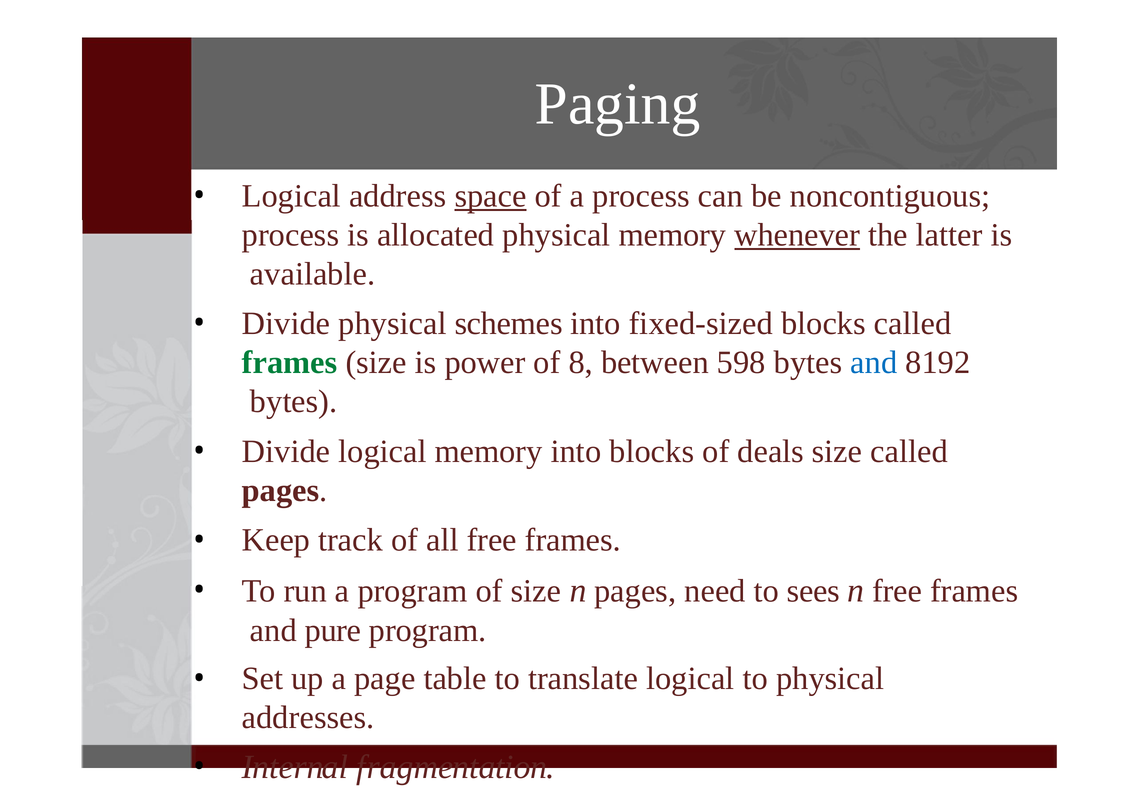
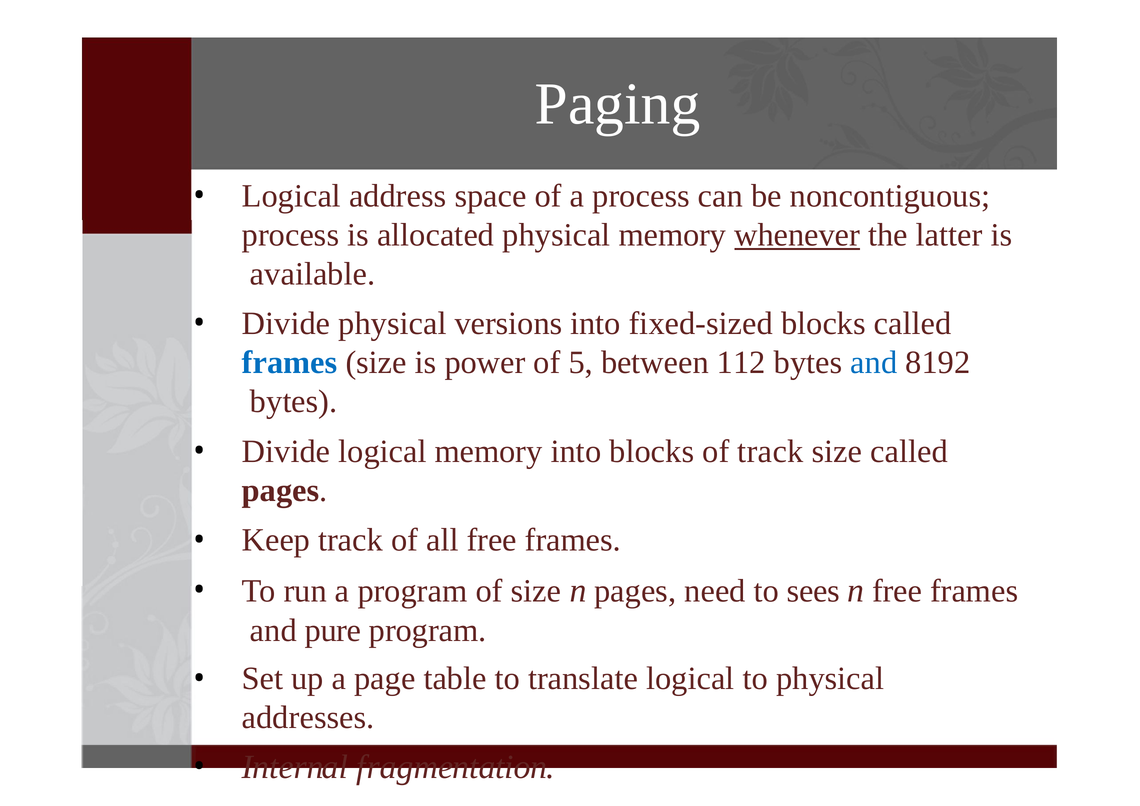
space underline: present -> none
schemes: schemes -> versions
frames at (290, 363) colour: green -> blue
8: 8 -> 5
598: 598 -> 112
of deals: deals -> track
